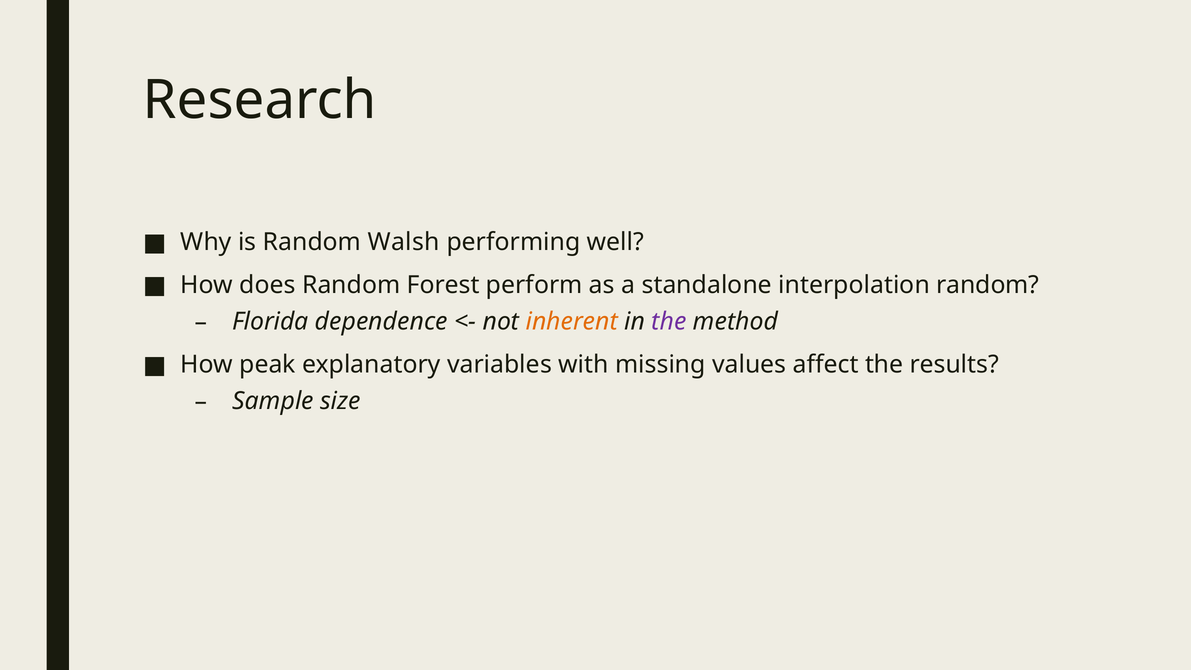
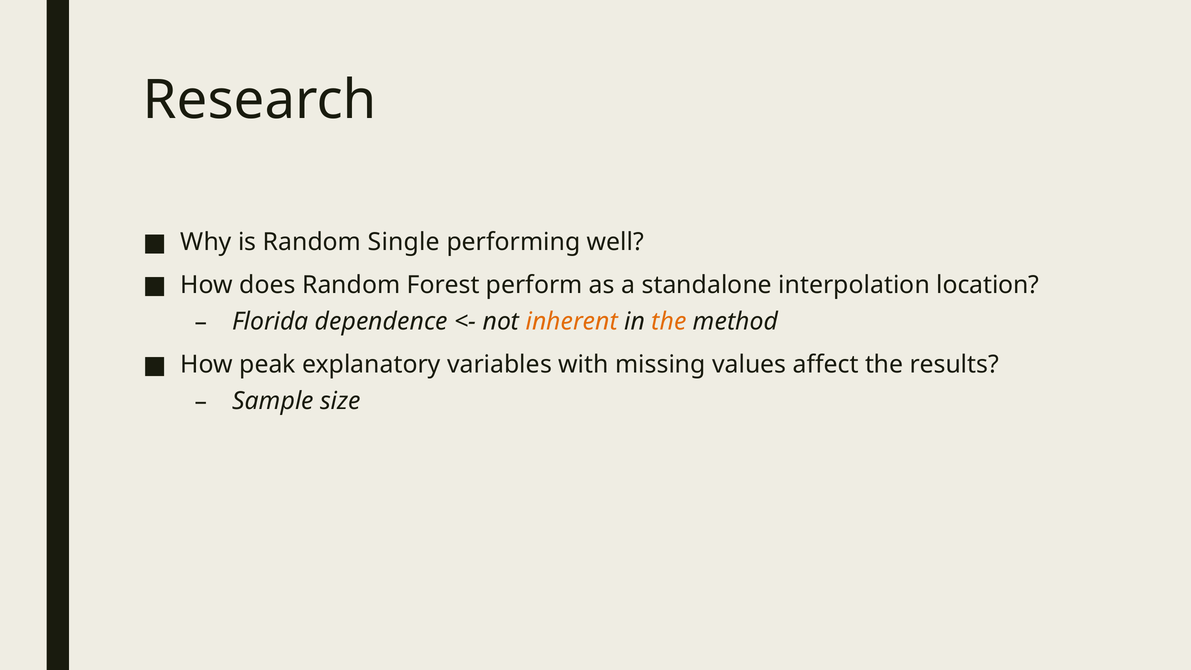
Walsh: Walsh -> Single
interpolation random: random -> location
the at (669, 322) colour: purple -> orange
